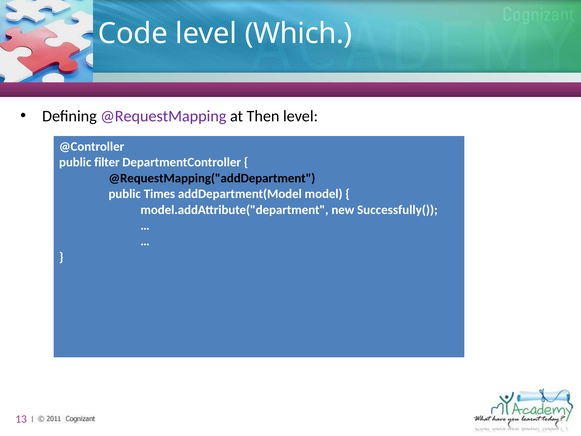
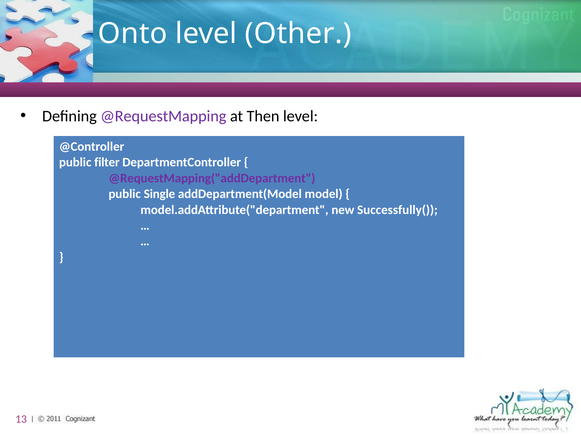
Code: Code -> Onto
Which: Which -> Other
@RequestMapping("addDepartment colour: black -> purple
Times: Times -> Single
